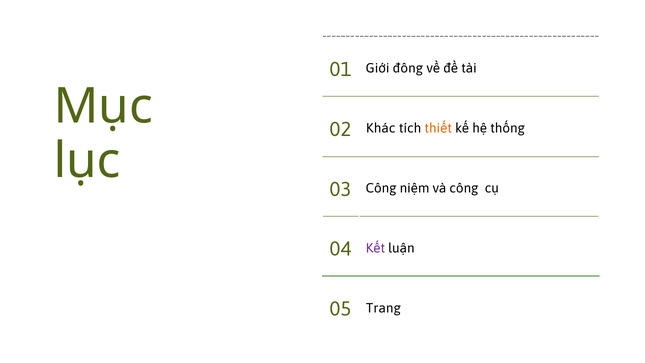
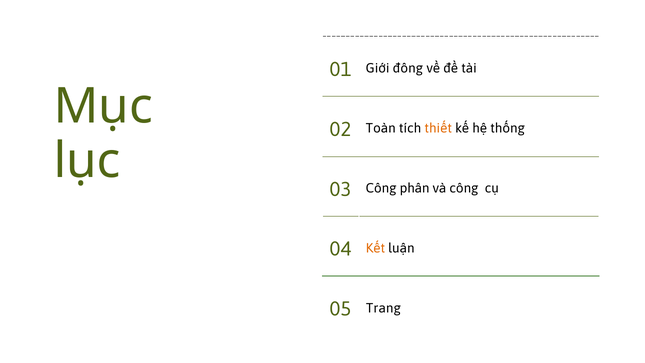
Khác: Khác -> Toàn
niệm: niệm -> phân
Kết colour: purple -> orange
